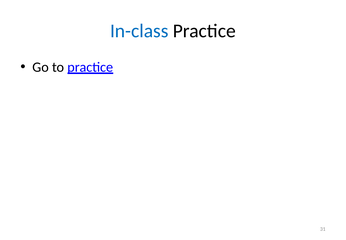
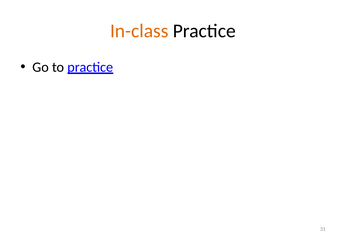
In-class colour: blue -> orange
